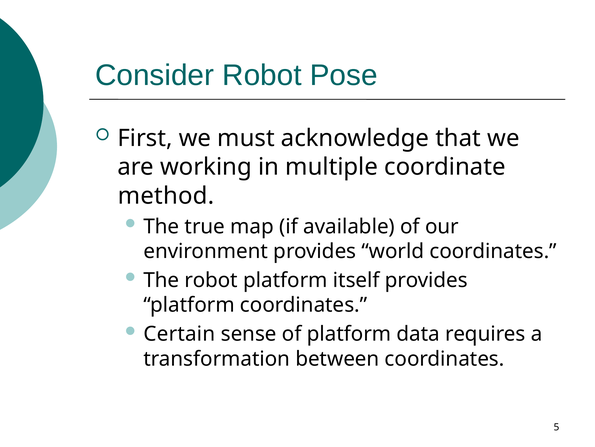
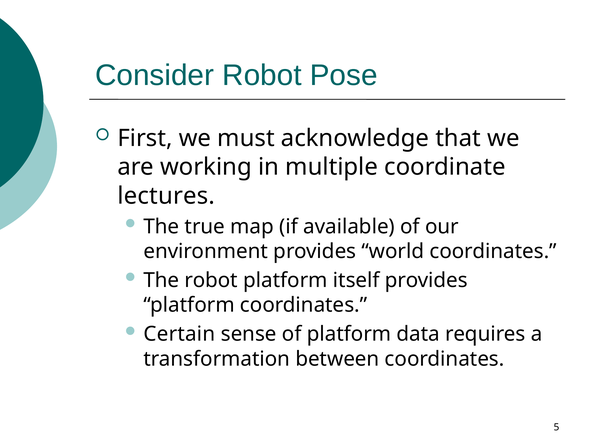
method: method -> lectures
